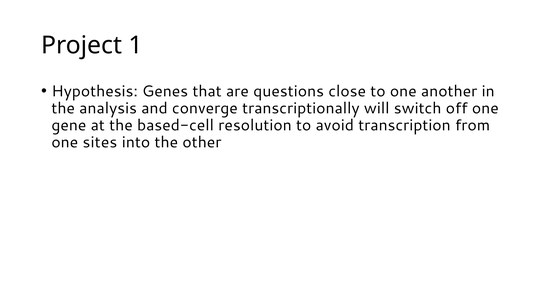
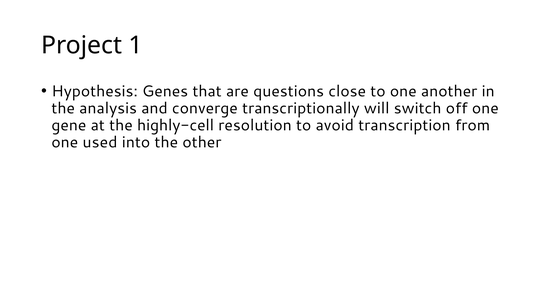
based-cell: based-cell -> highly-cell
sites: sites -> used
